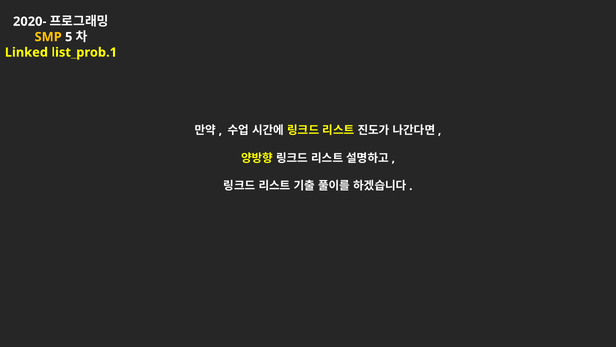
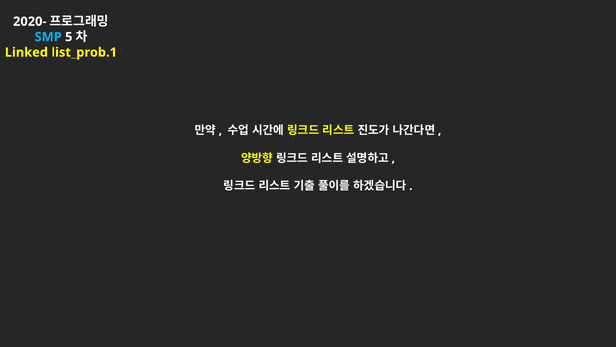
SMP colour: yellow -> light blue
